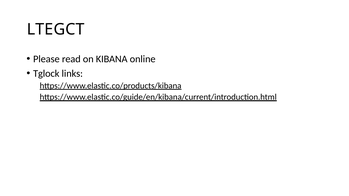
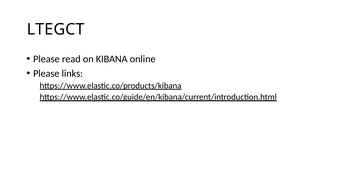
Tglock at (46, 74): Tglock -> Please
